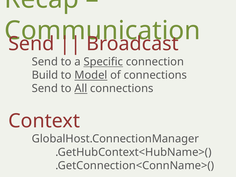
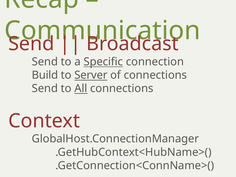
Model: Model -> Server
